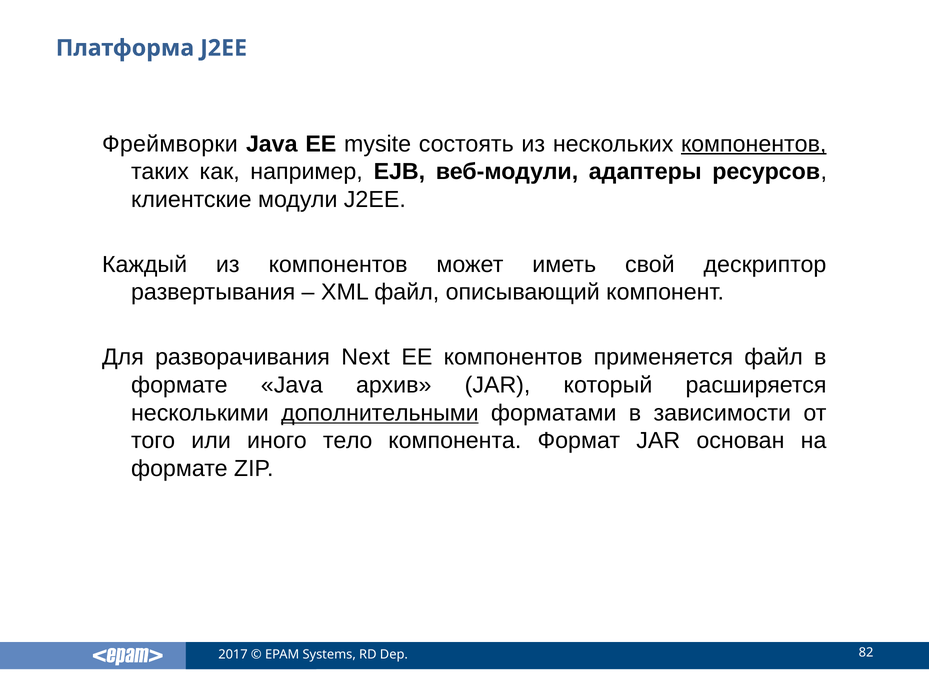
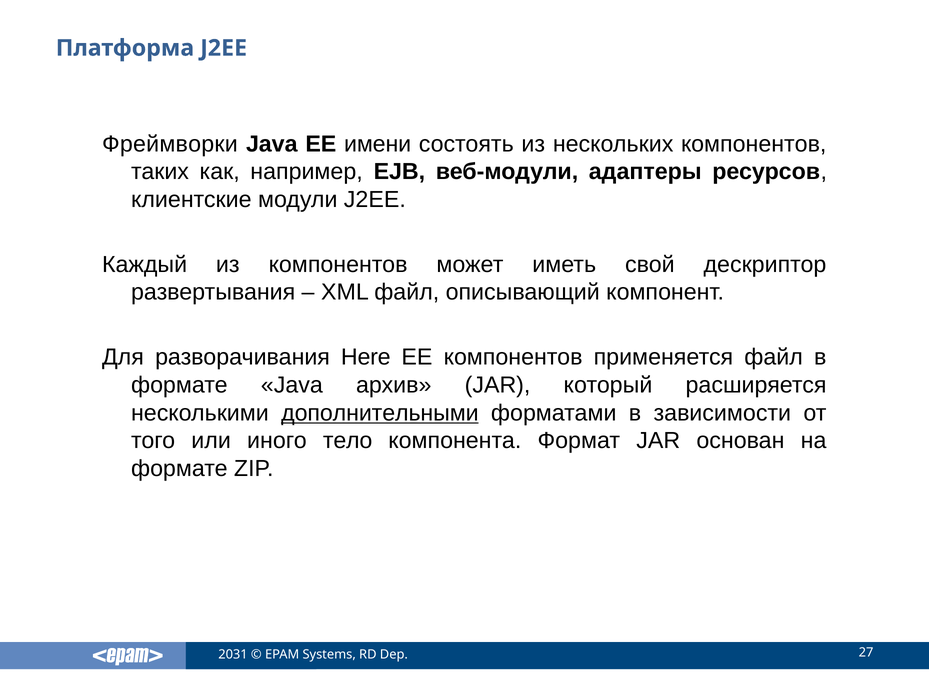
mysite: mysite -> имени
компонентов at (754, 144) underline: present -> none
Next: Next -> Here
2017: 2017 -> 2031
82: 82 -> 27
